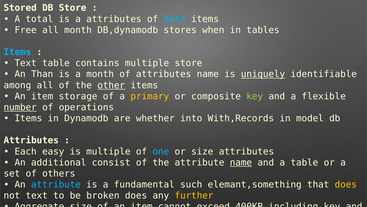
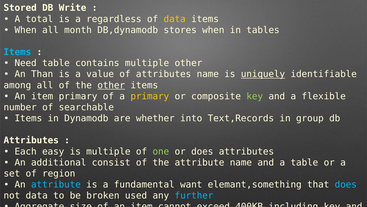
DB Store: Store -> Write
a attributes: attributes -> regardless
data at (175, 19) colour: light blue -> yellow
Free at (26, 30): Free -> When
Text at (26, 63): Text -> Need
multiple store: store -> other
a month: month -> value
item storage: storage -> primary
number underline: present -> none
operations: operations -> searchable
With,Records: With,Records -> Text,Records
model: model -> group
one colour: light blue -> light green
or size: size -> does
name at (241, 162) underline: present -> none
others: others -> region
such: such -> want
does at (346, 184) colour: yellow -> light blue
not text: text -> data
broken does: does -> used
further colour: yellow -> light blue
